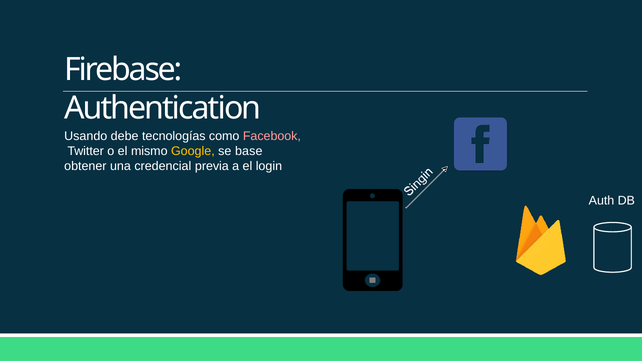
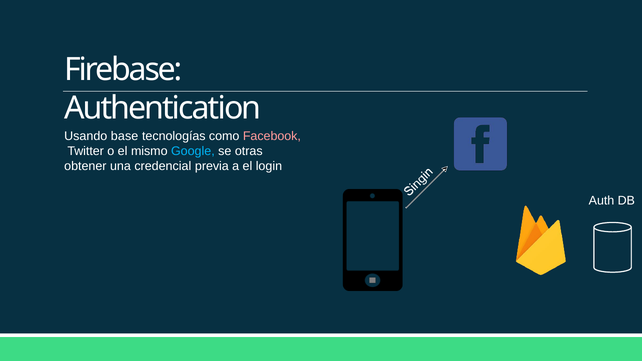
debe: debe -> base
Google colour: yellow -> light blue
base: base -> otras
